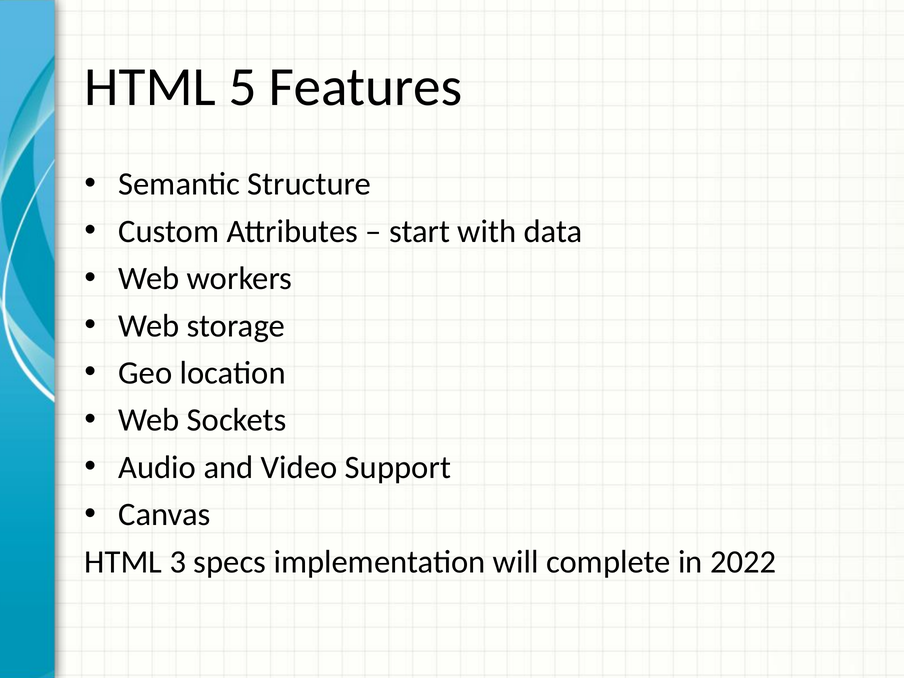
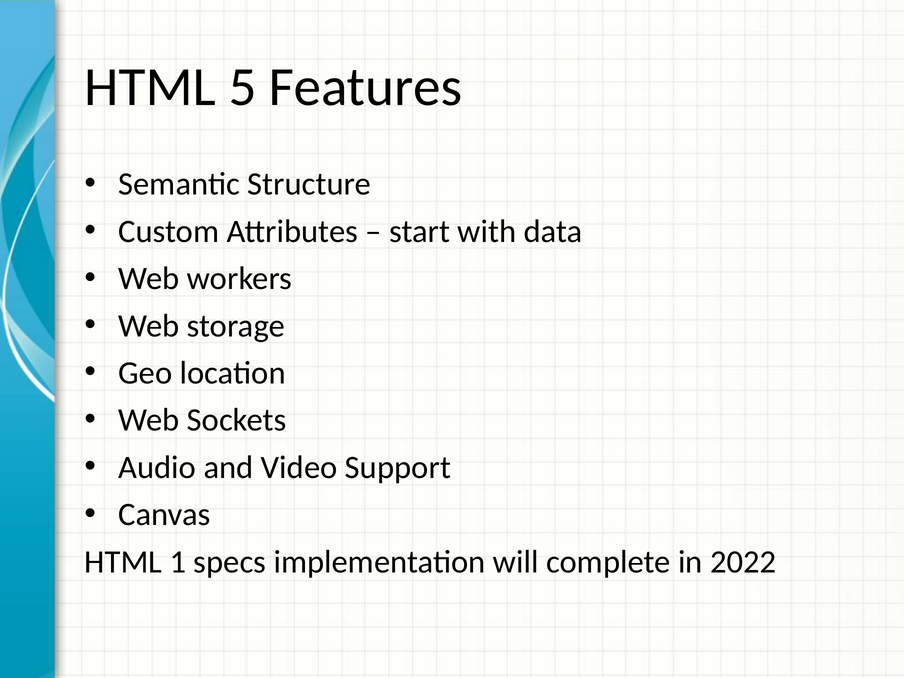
3: 3 -> 1
